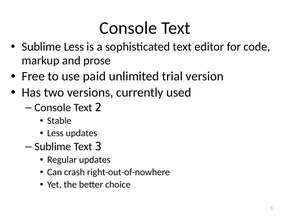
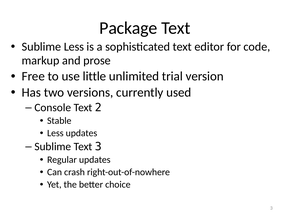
Console at (128, 28): Console -> Package
paid: paid -> little
